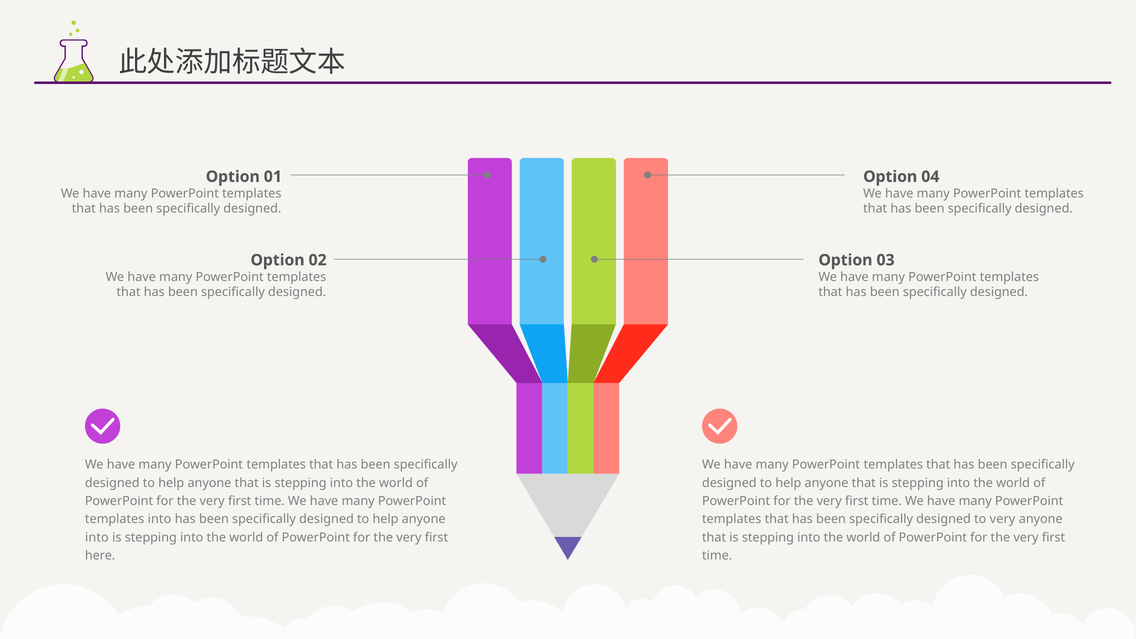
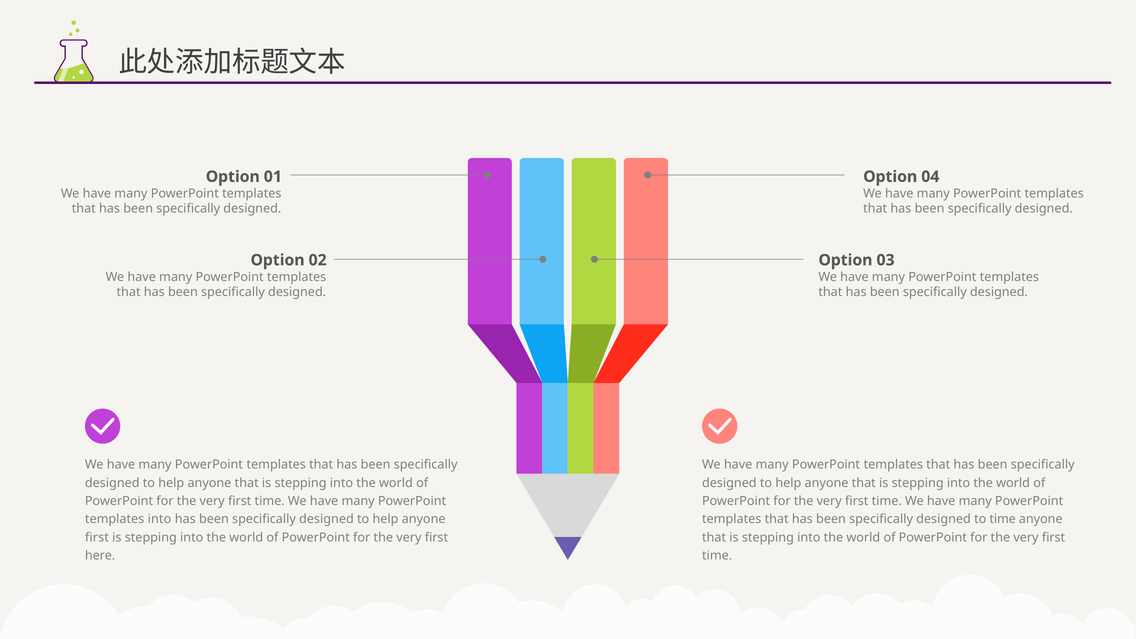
to very: very -> time
into at (97, 537): into -> first
